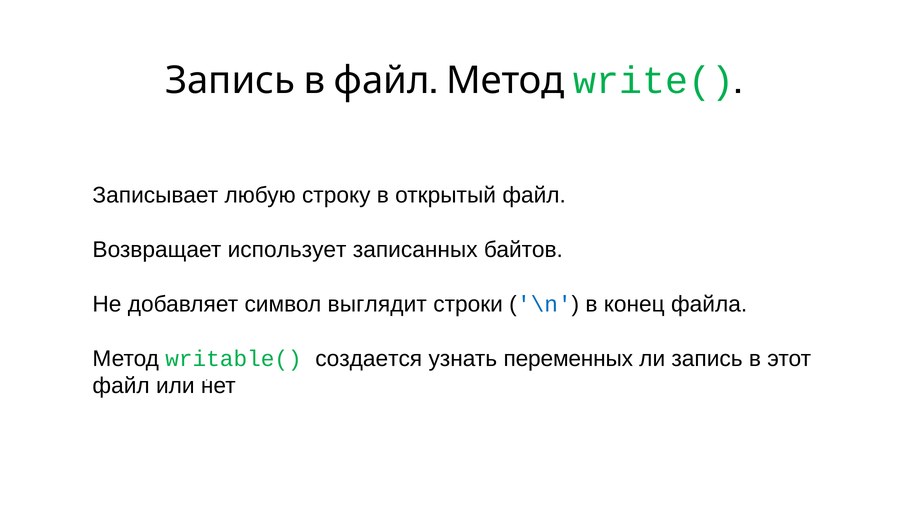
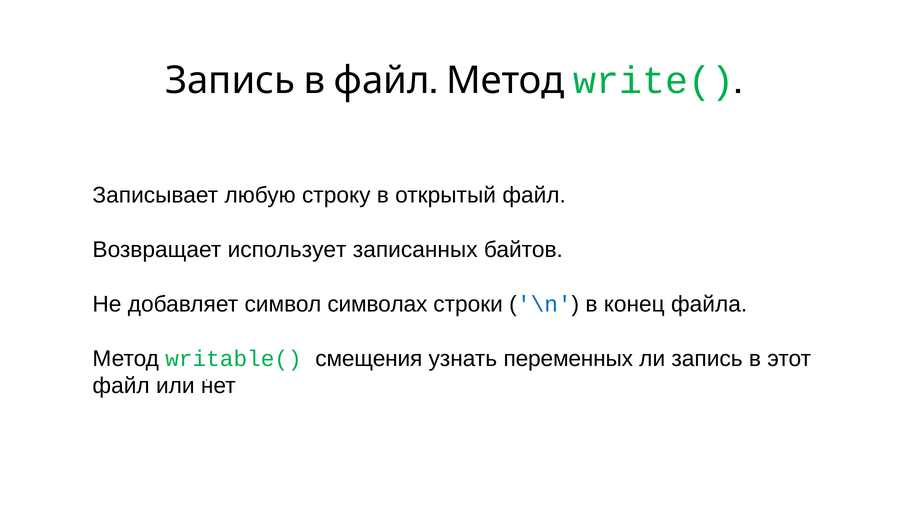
выглядит: выглядит -> символах
создается: создается -> смещения
